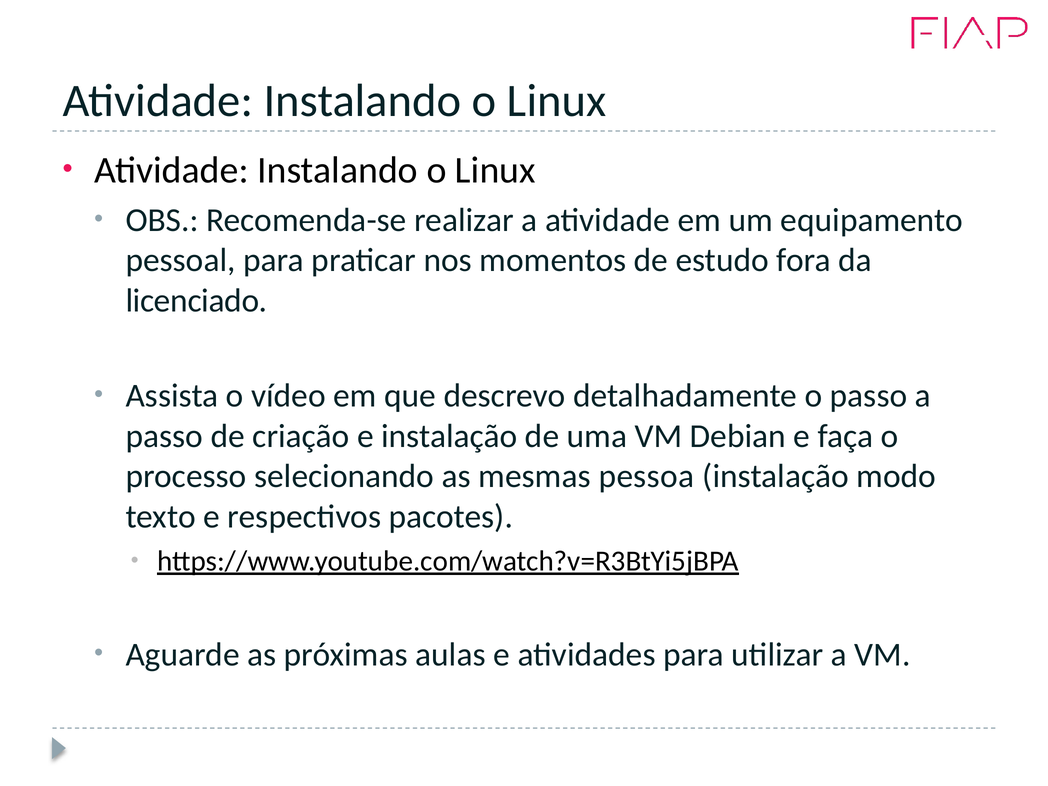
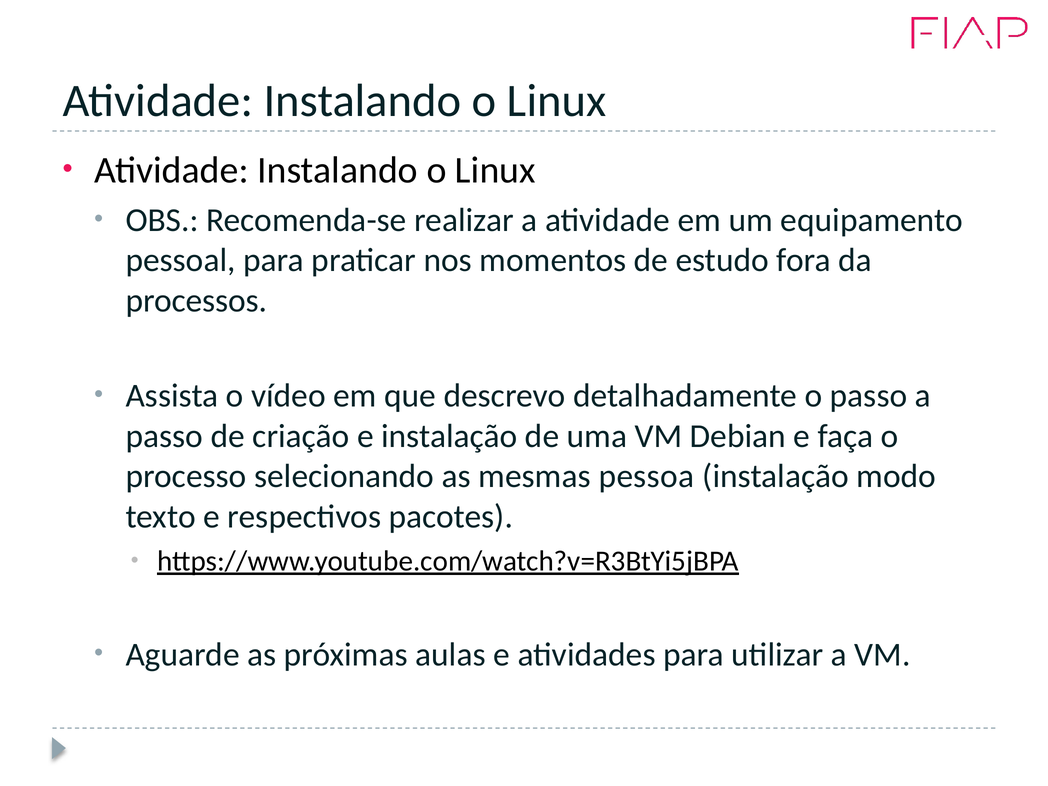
licenciado: licenciado -> processos
